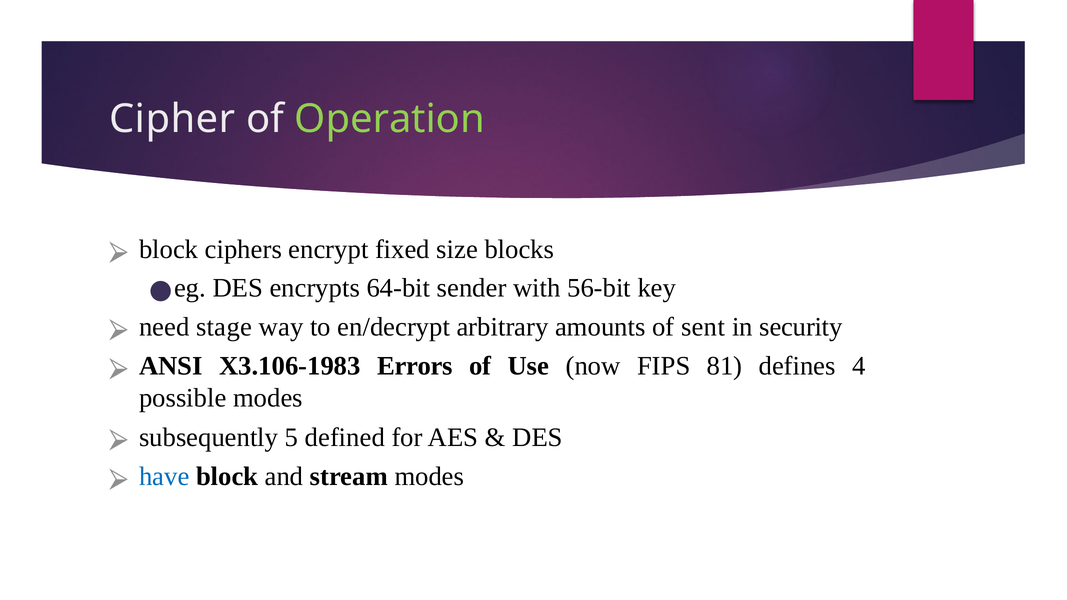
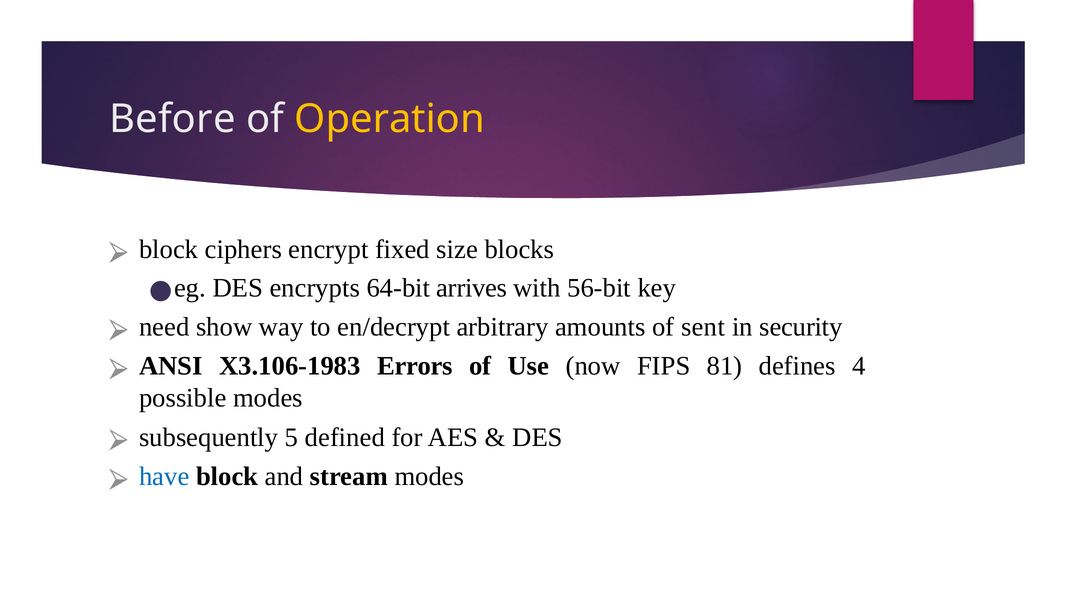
Cipher: Cipher -> Before
Operation colour: light green -> yellow
sender: sender -> arrives
stage: stage -> show
